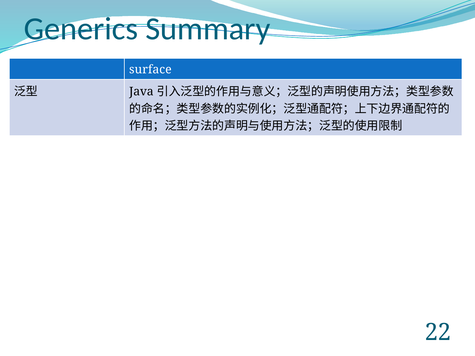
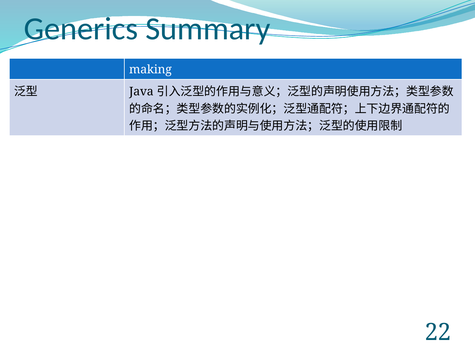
surface: surface -> making
